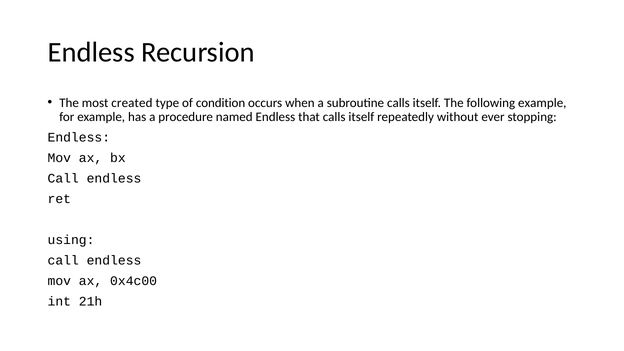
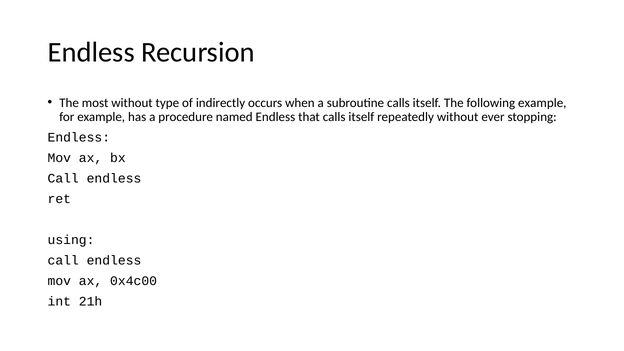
most created: created -> without
condition: condition -> indirectly
